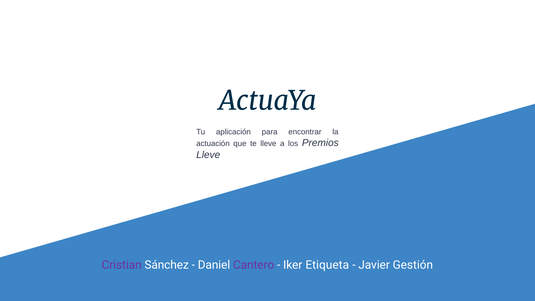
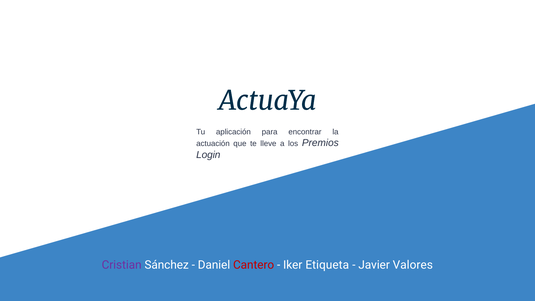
Lleve at (208, 155): Lleve -> Login
Cantero colour: purple -> red
Gestión: Gestión -> Valores
